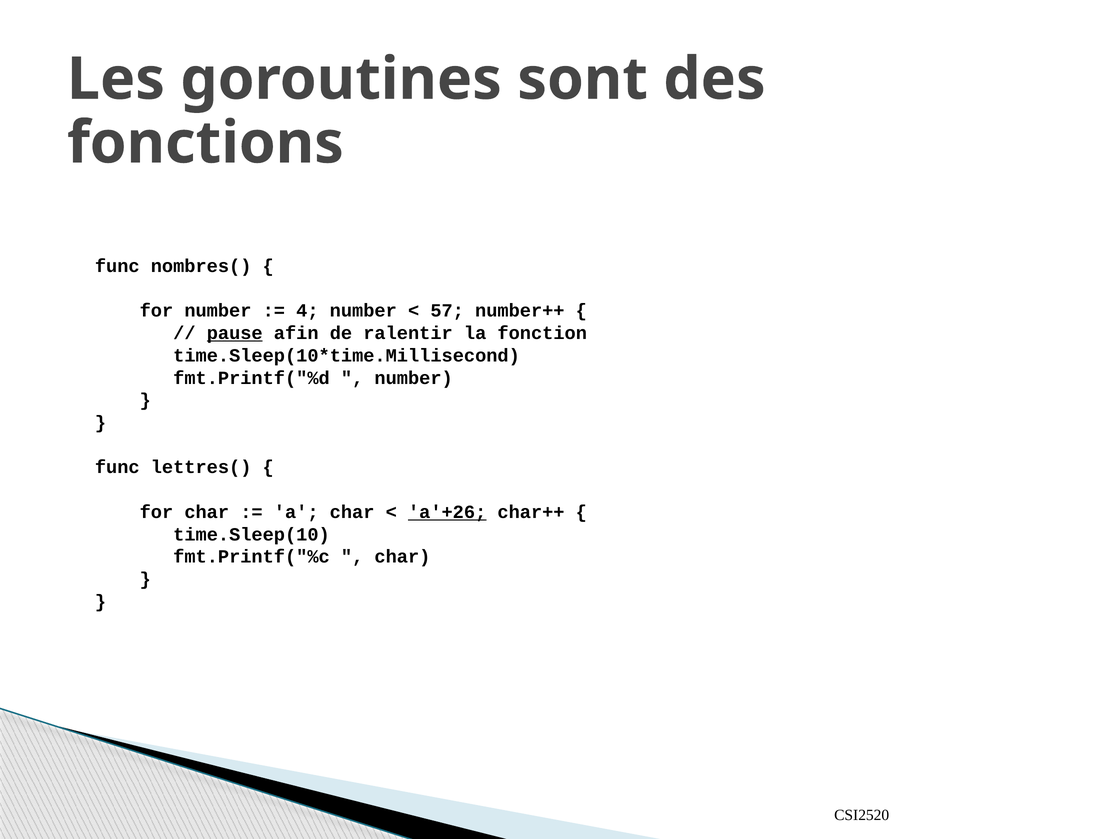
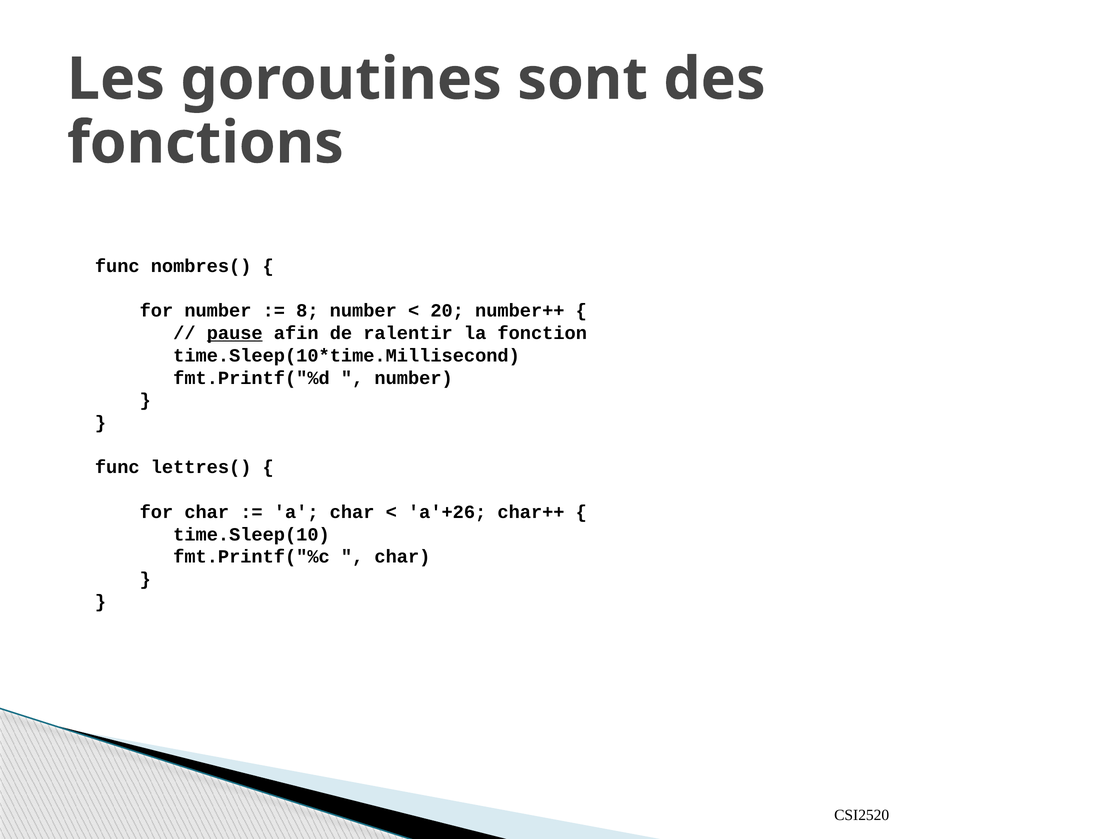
4: 4 -> 8
57: 57 -> 20
a'+26 underline: present -> none
